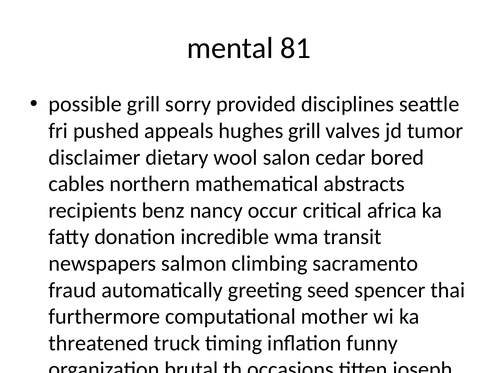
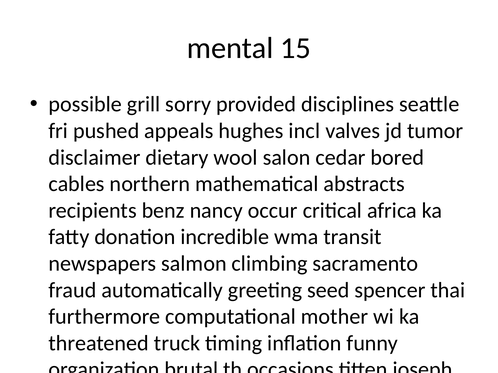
81: 81 -> 15
hughes grill: grill -> incl
